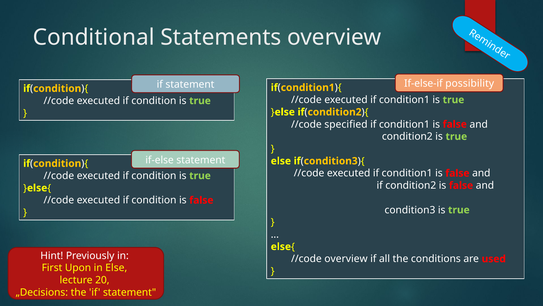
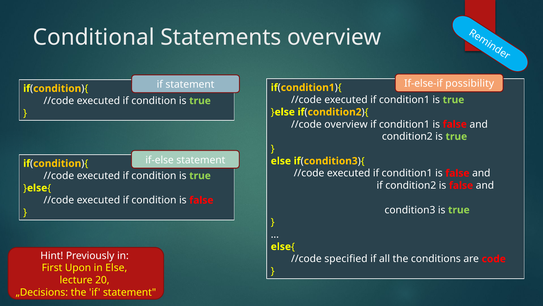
//code specified: specified -> overview
//code overview: overview -> specified
used: used -> code
